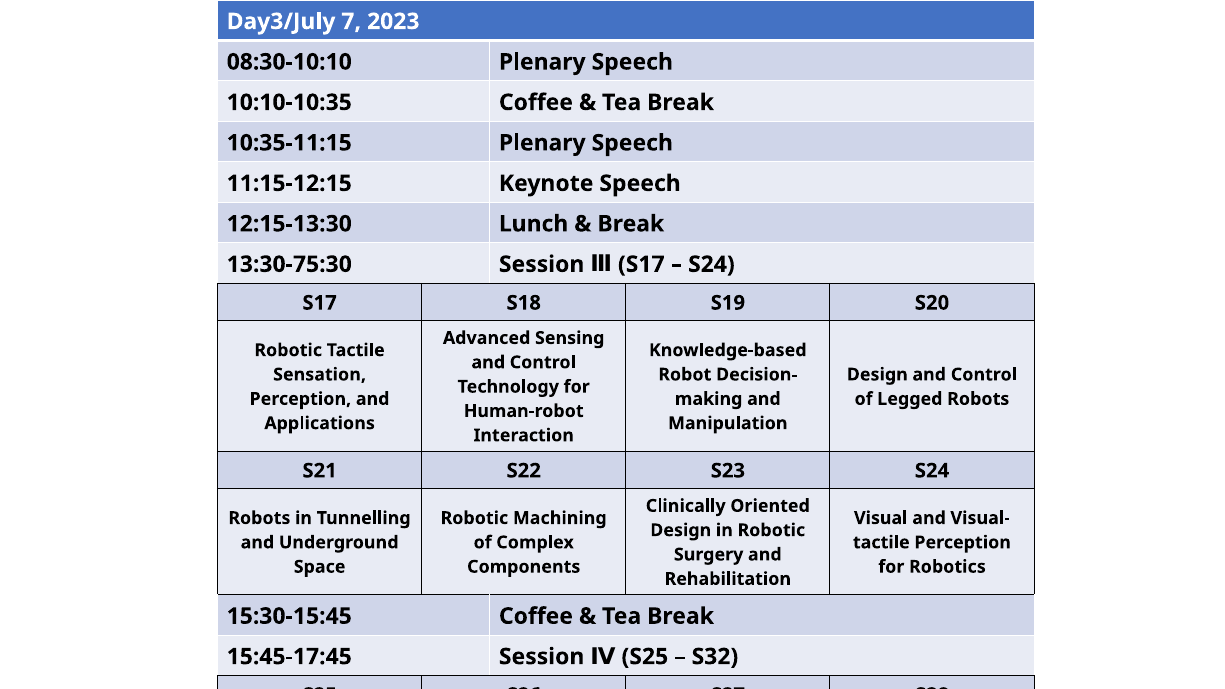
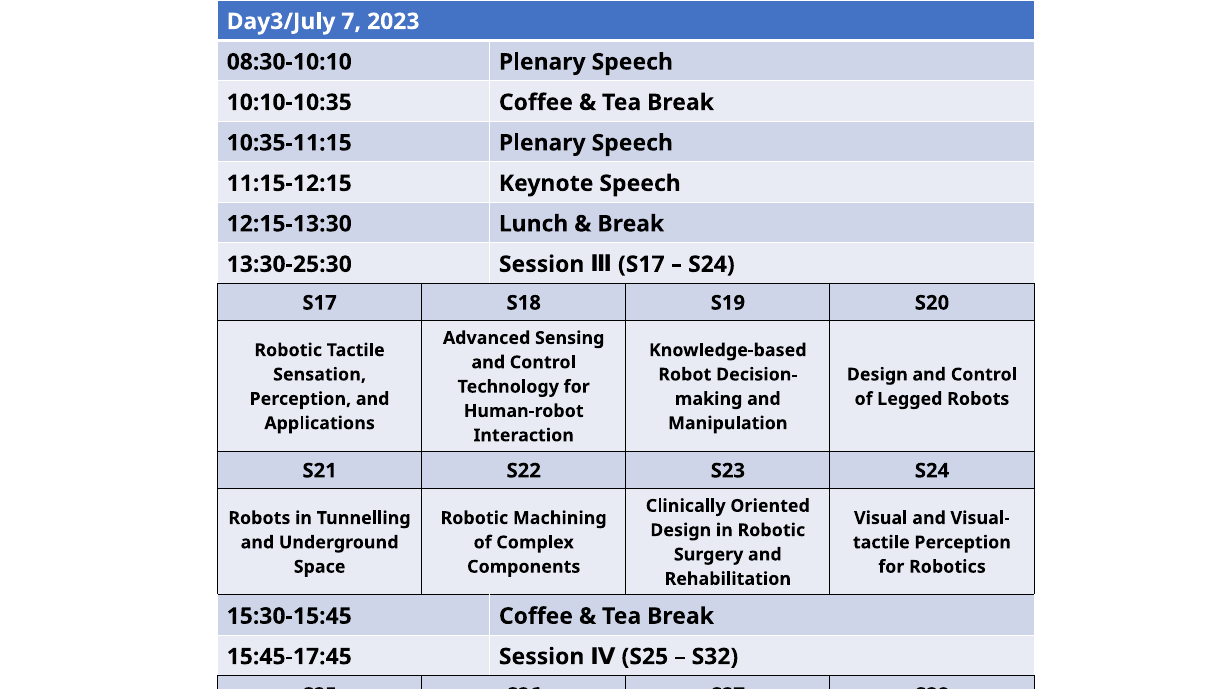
13:30-75:30: 13:30-75:30 -> 13:30-25:30
